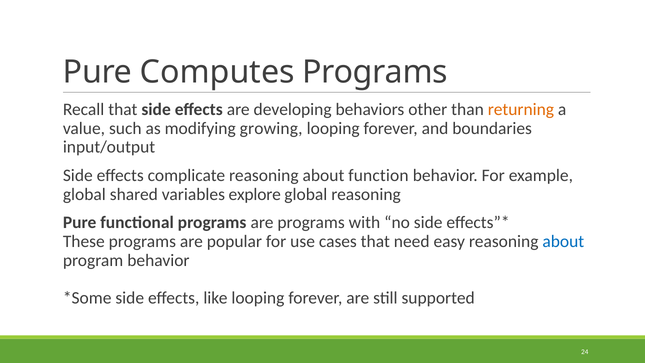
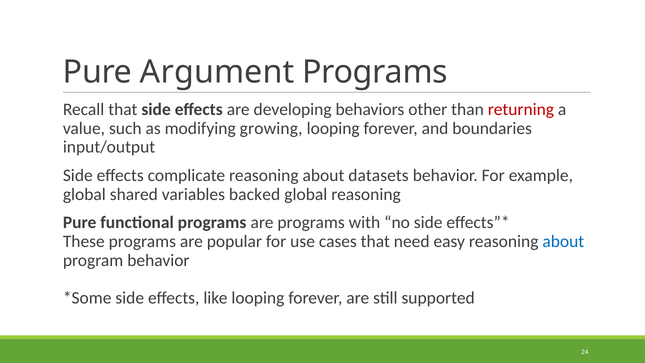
Computes: Computes -> Argument
returning colour: orange -> red
function: function -> datasets
explore: explore -> backed
